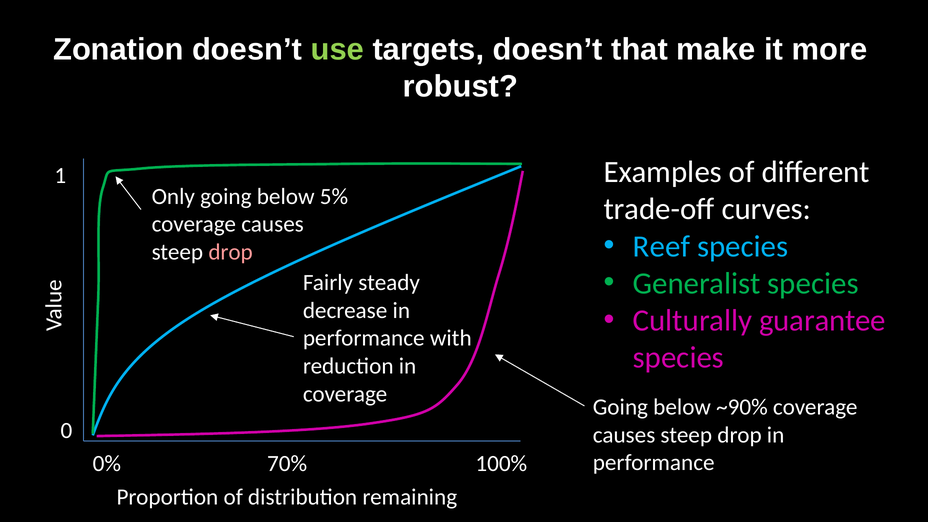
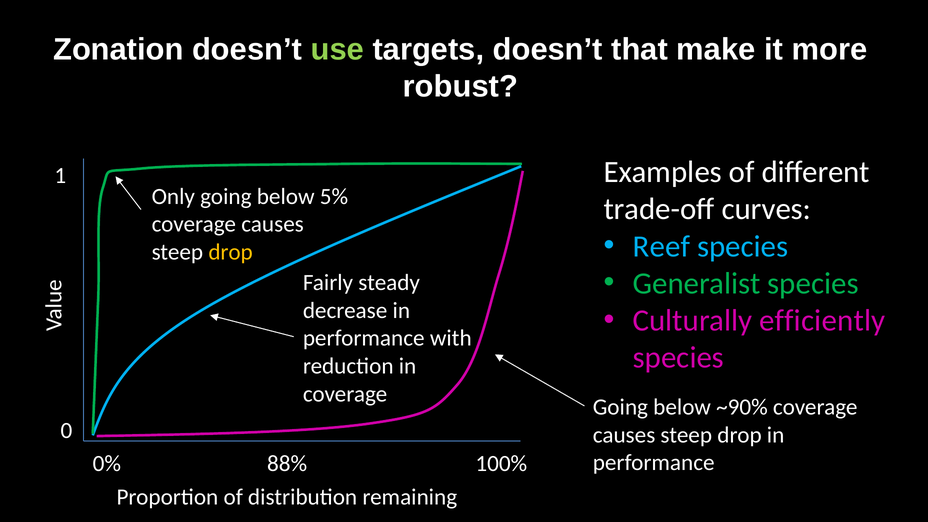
drop at (231, 252) colour: pink -> yellow
guarantee: guarantee -> efficiently
70%: 70% -> 88%
